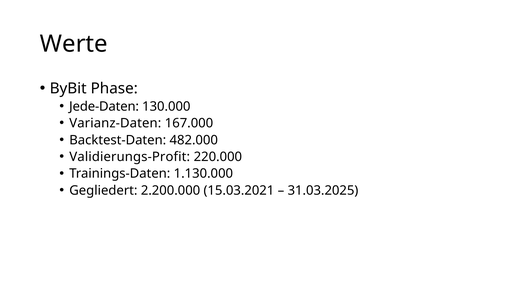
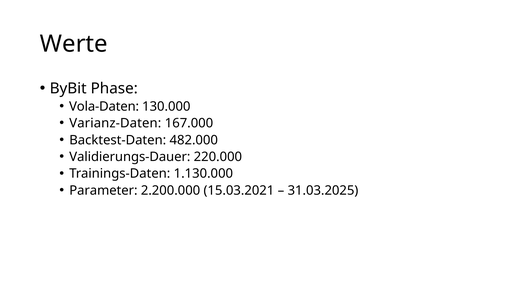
Jede-Daten: Jede-Daten -> Vola-Daten
Validierungs-Profit: Validierungs-Profit -> Validierungs-Dauer
Gegliedert: Gegliedert -> Parameter
